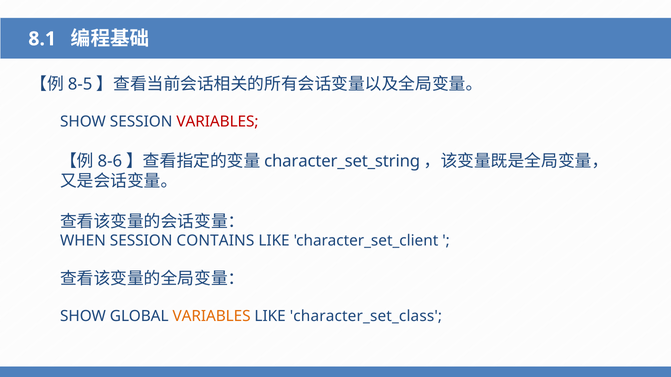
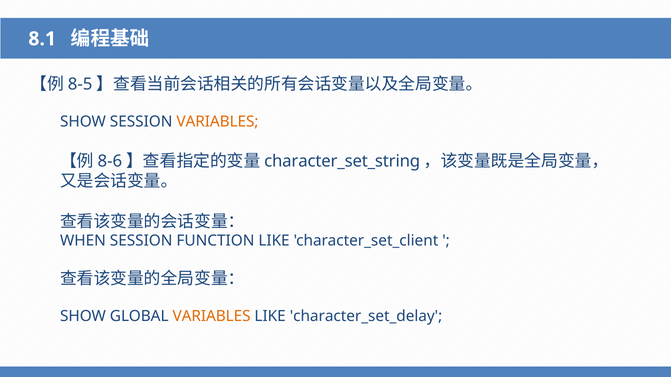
VARIABLES at (218, 122) colour: red -> orange
CONTAINS: CONTAINS -> FUNCTION
character_set_class: character_set_class -> character_set_delay
